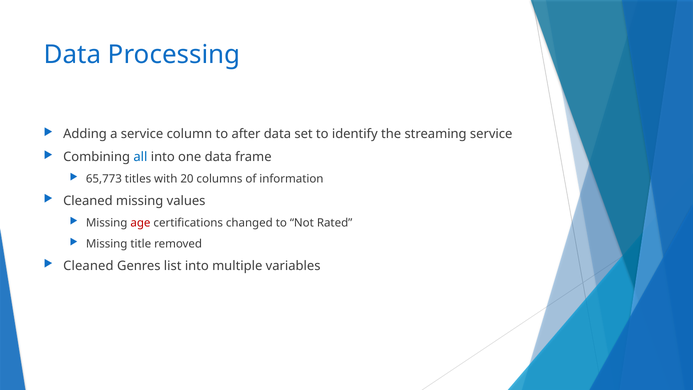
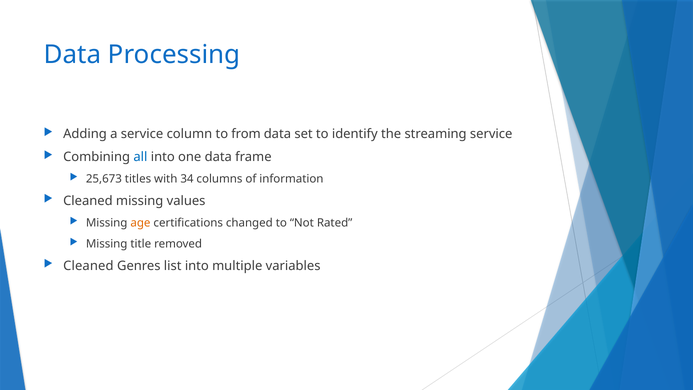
after: after -> from
65,773: 65,773 -> 25,673
20: 20 -> 34
age colour: red -> orange
